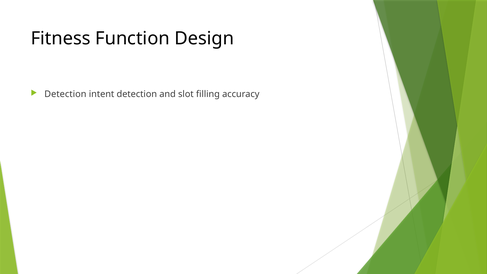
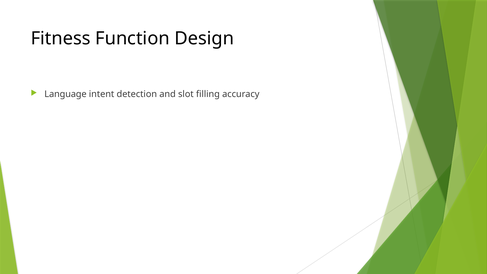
Detection at (65, 94): Detection -> Language
